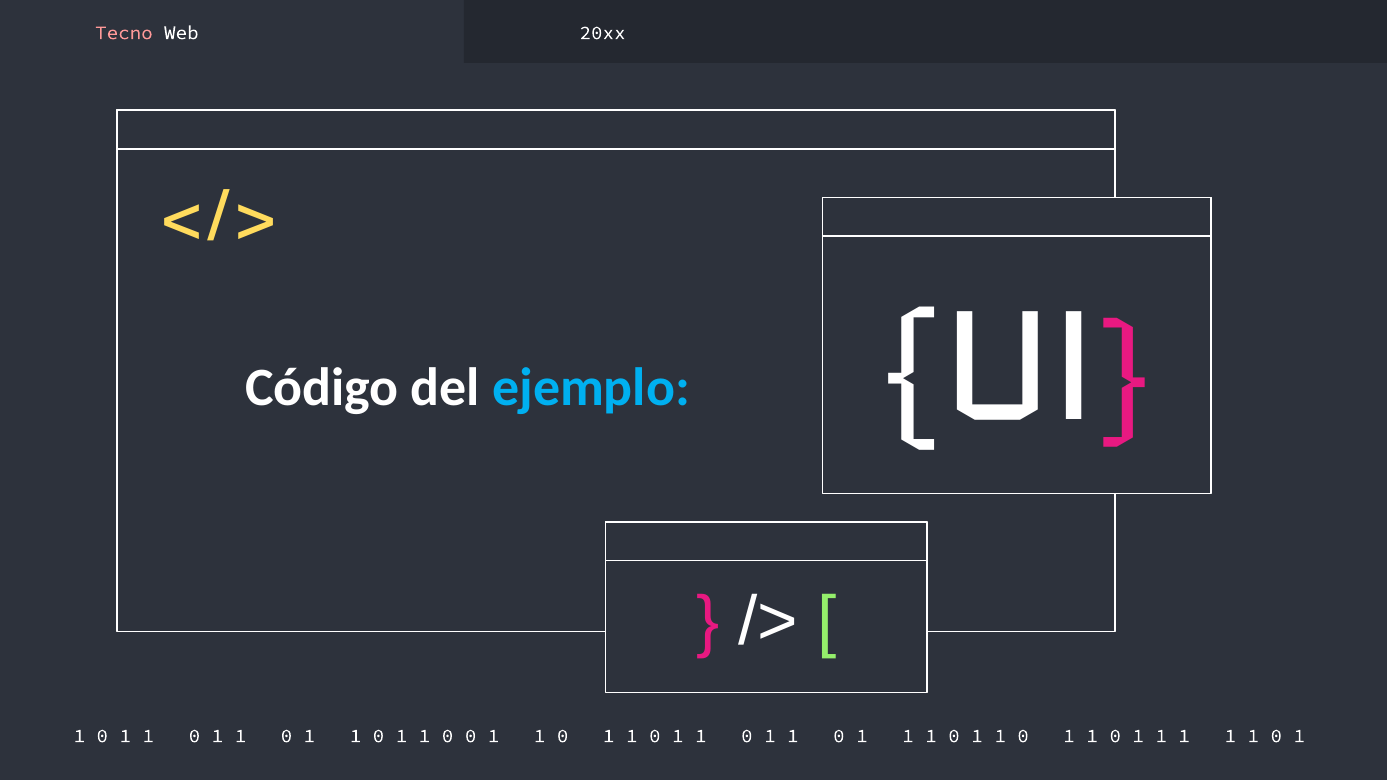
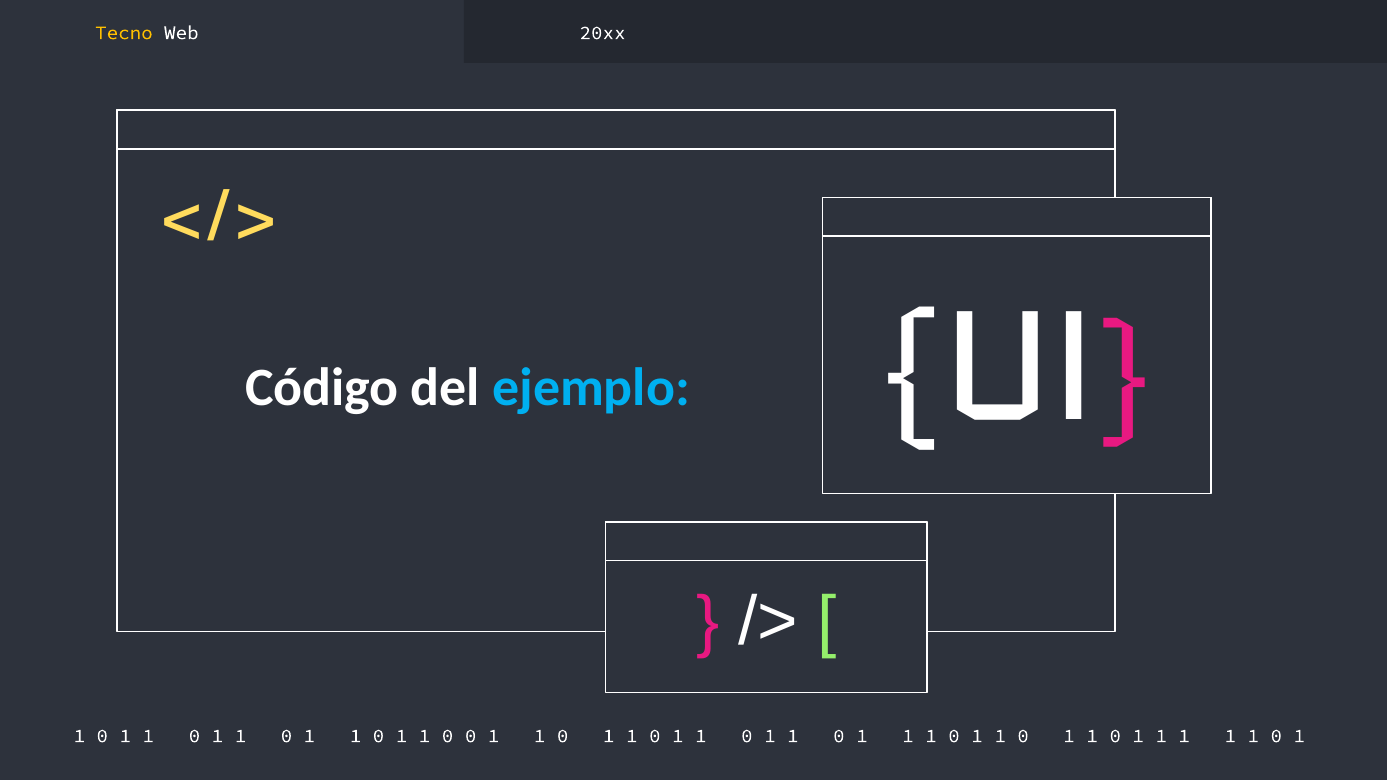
Tecno colour: pink -> yellow
